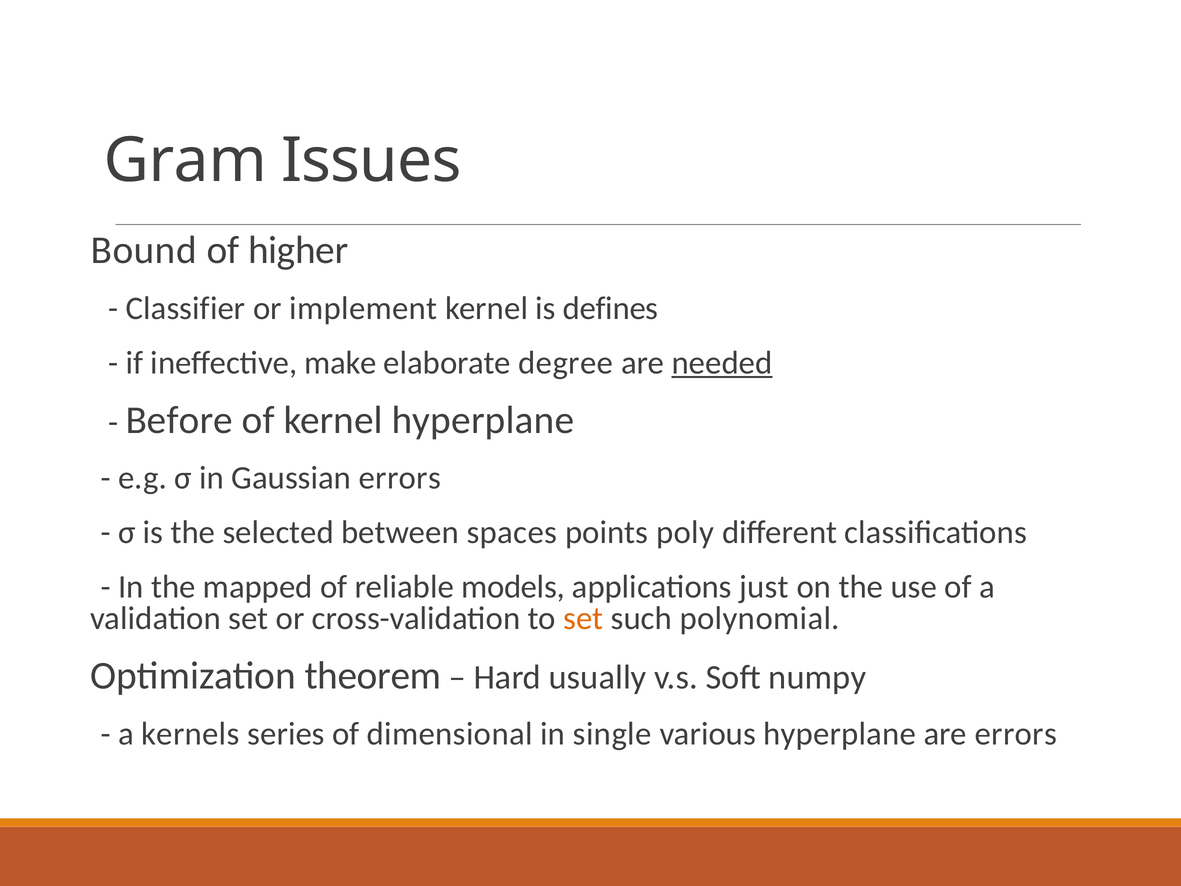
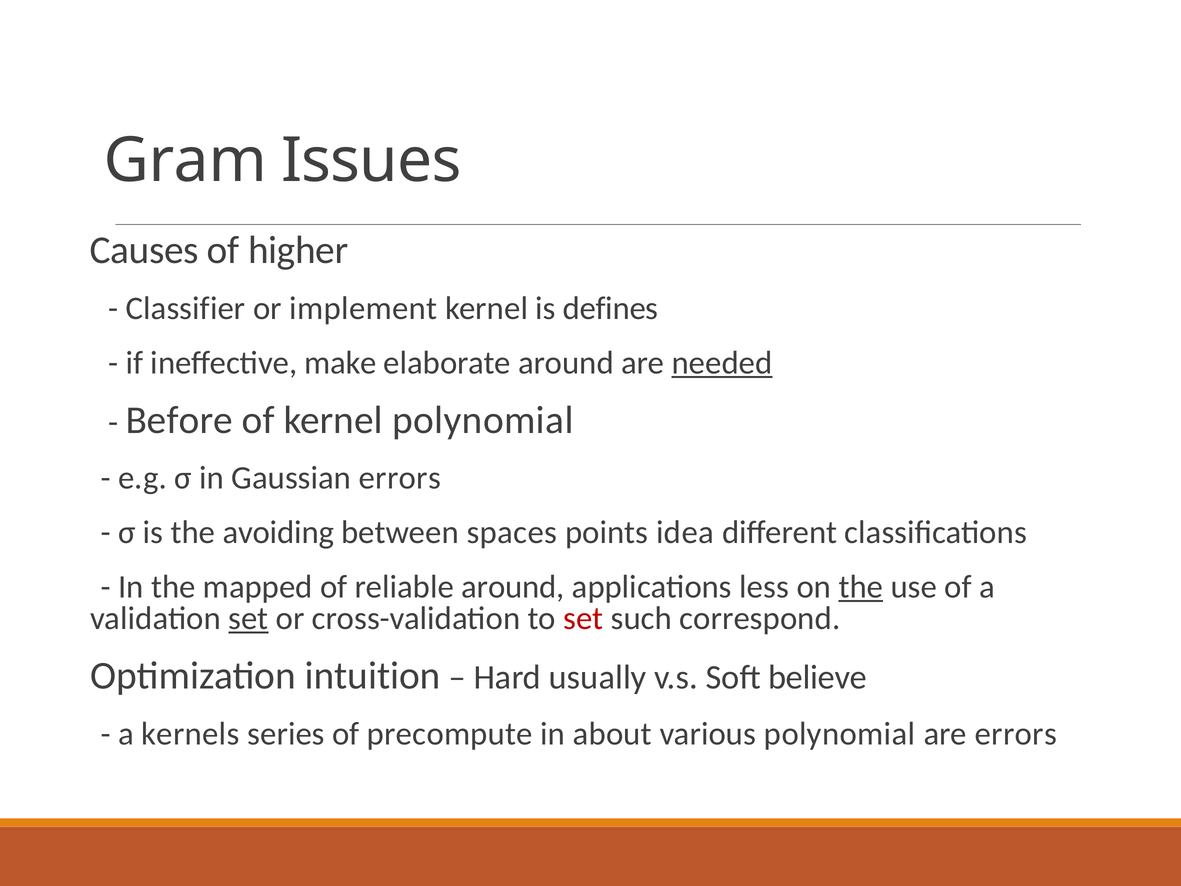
Bound: Bound -> Causes
elaborate degree: degree -> around
kernel hyperplane: hyperplane -> polynomial
selected: selected -> avoiding
poly: poly -> idea
reliable models: models -> around
just: just -> less
the at (861, 587) underline: none -> present
set at (248, 618) underline: none -> present
set at (583, 618) colour: orange -> red
polynomial: polynomial -> correspond
theorem: theorem -> intuition
numpy: numpy -> believe
dimensional: dimensional -> precompute
single: single -> about
various hyperplane: hyperplane -> polynomial
